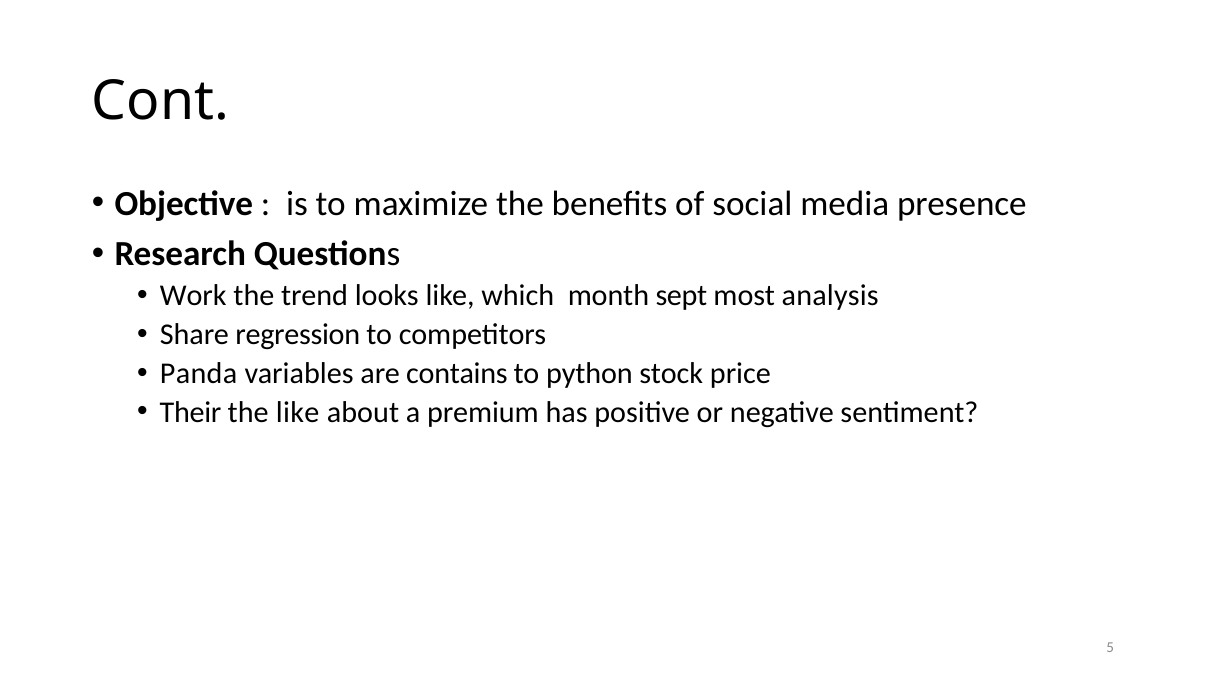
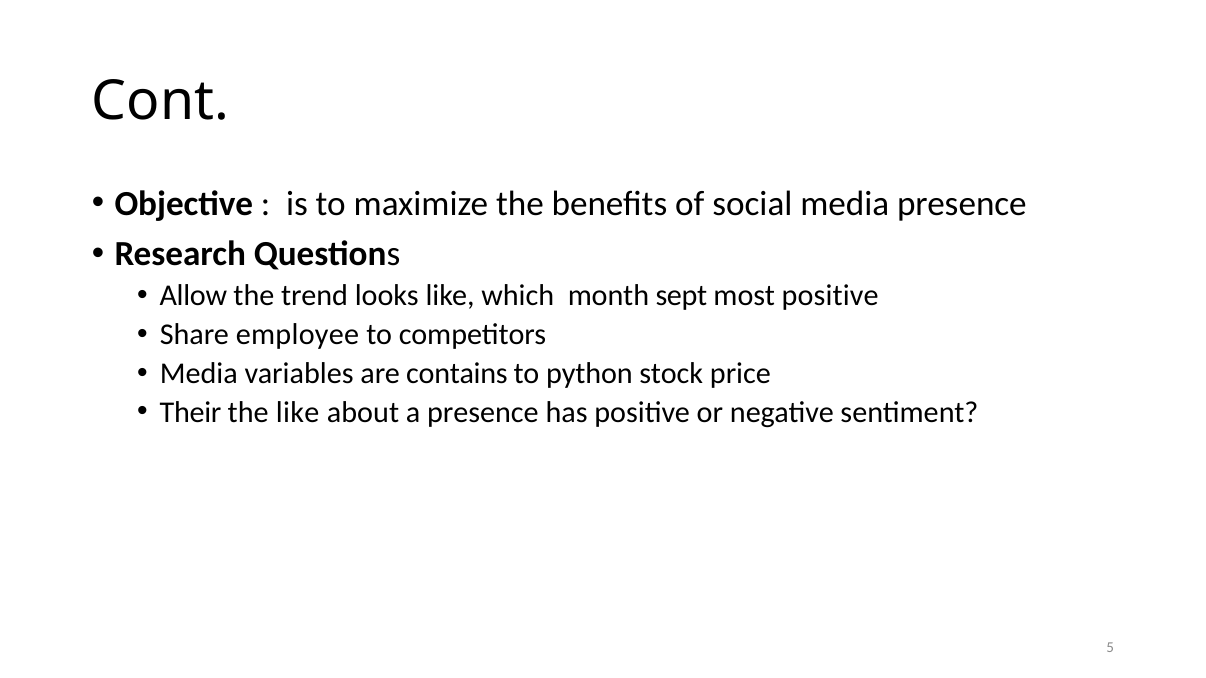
Work: Work -> Allow
most analysis: analysis -> positive
regression: regression -> employee
Panda at (199, 374): Panda -> Media
a premium: premium -> presence
